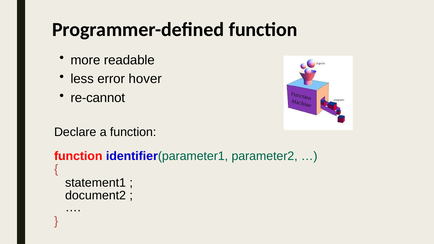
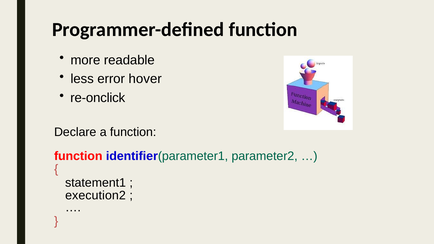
re-cannot: re-cannot -> re-onclick
document2: document2 -> execution2
